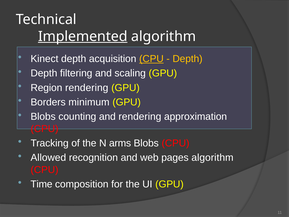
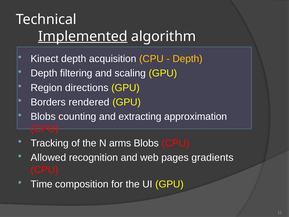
CPU at (151, 59) underline: present -> none
Region rendering: rendering -> directions
minimum: minimum -> rendered
and rendering: rendering -> extracting
pages algorithm: algorithm -> gradients
